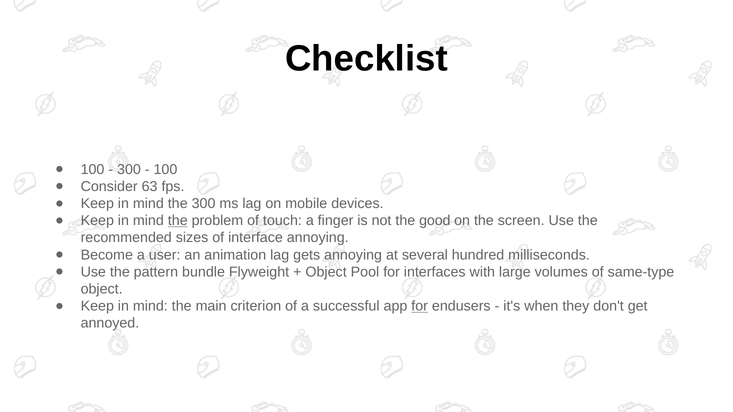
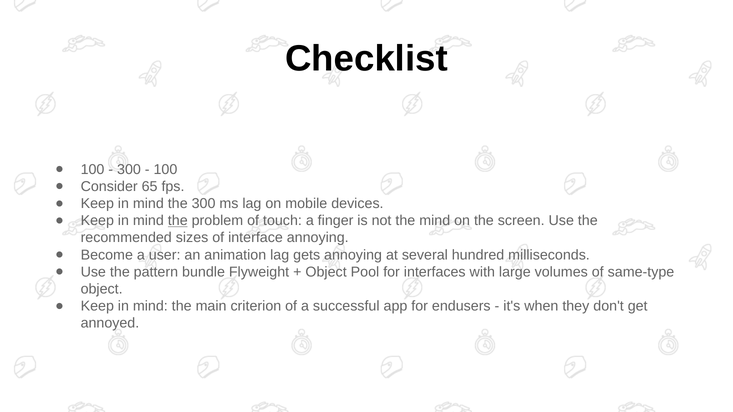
63: 63 -> 65
the good: good -> mind
for at (420, 306) underline: present -> none
